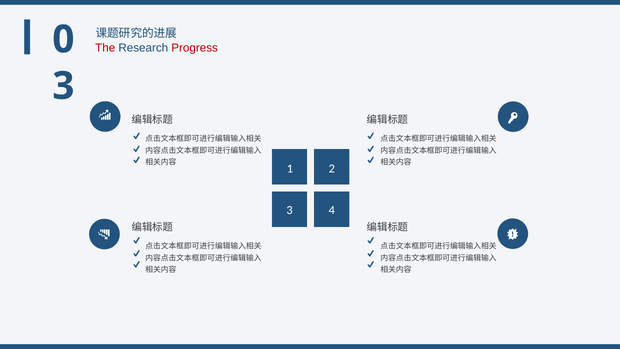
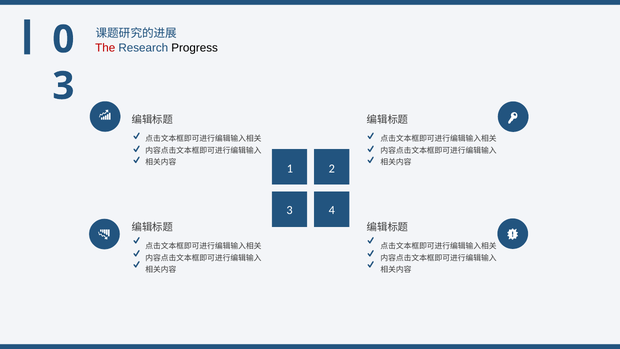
Progress colour: red -> black
